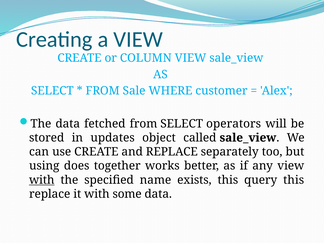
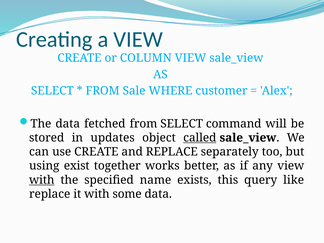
operators: operators -> command
called underline: none -> present
does: does -> exist
query this: this -> like
